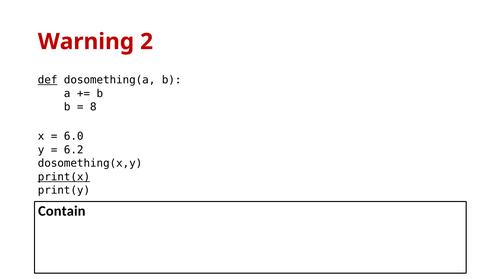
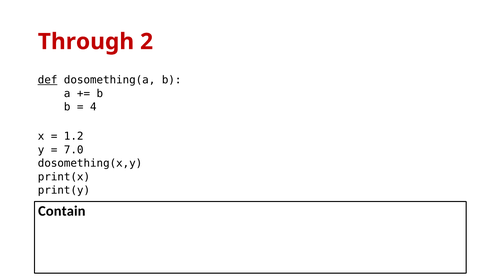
Warning: Warning -> Through
8: 8 -> 4
6.0: 6.0 -> 1.2
6.2: 6.2 -> 7.0
print(x underline: present -> none
